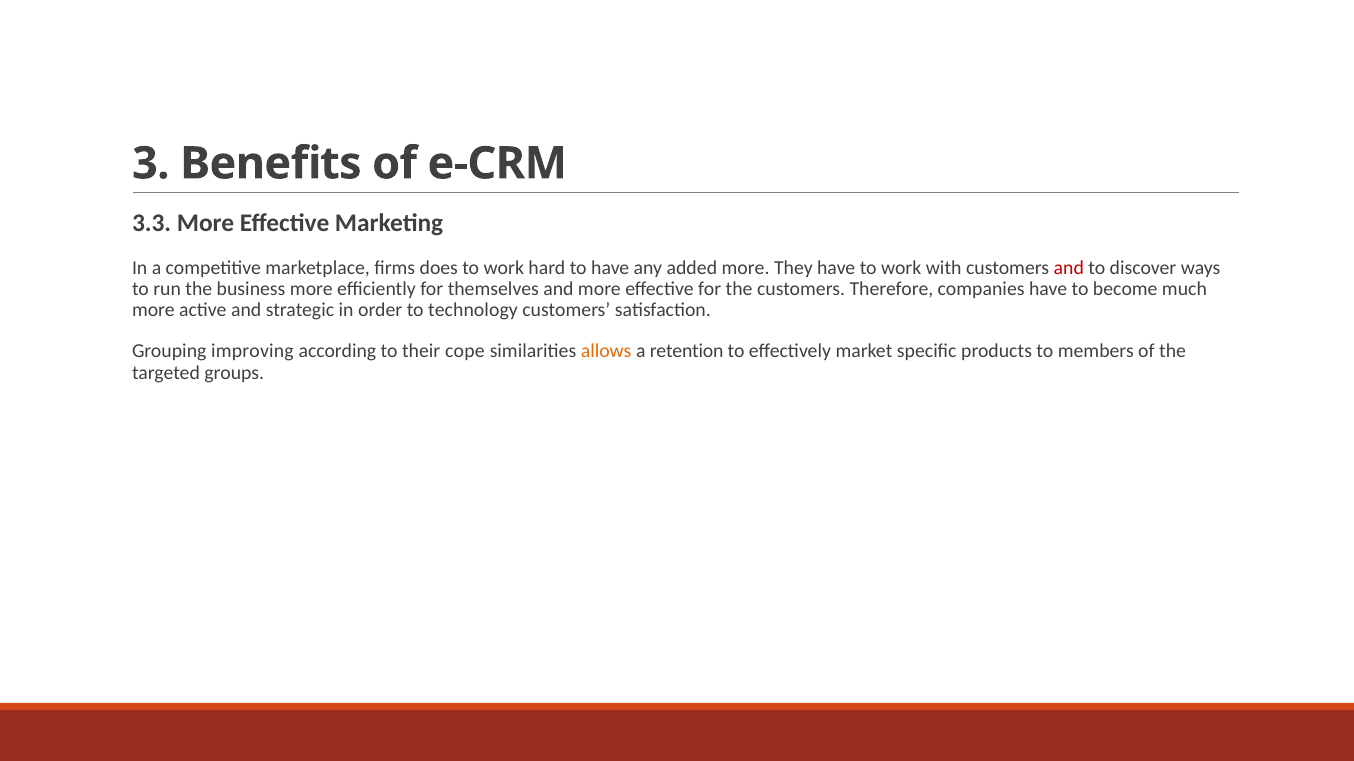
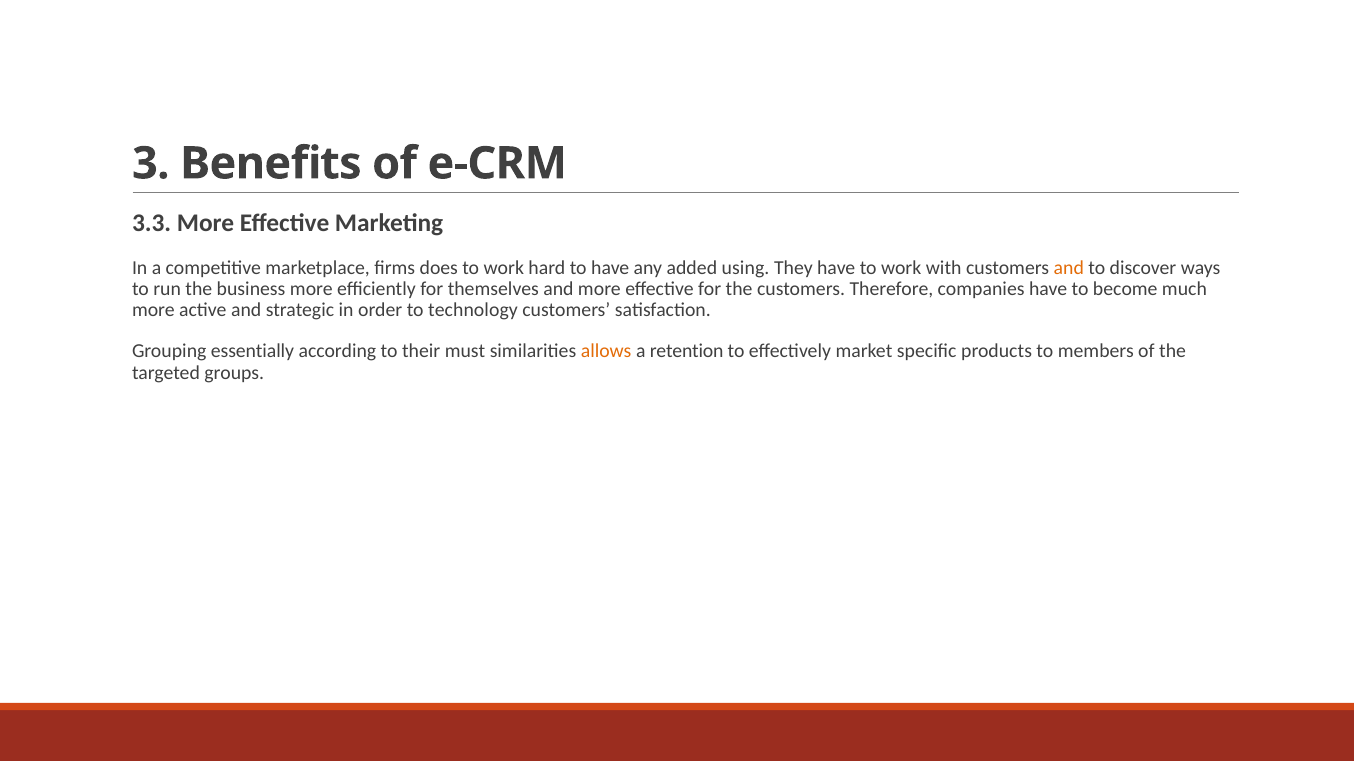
added more: more -> using
and at (1069, 268) colour: red -> orange
improving: improving -> essentially
cope: cope -> must
